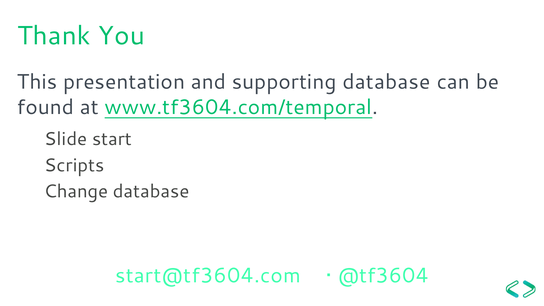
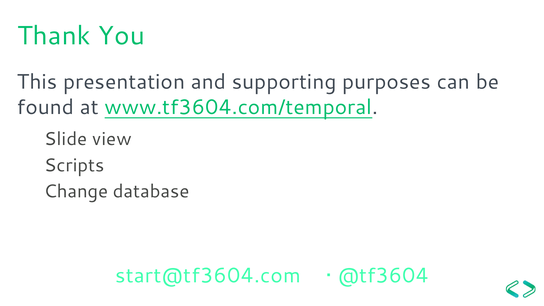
supporting database: database -> purposes
start: start -> view
